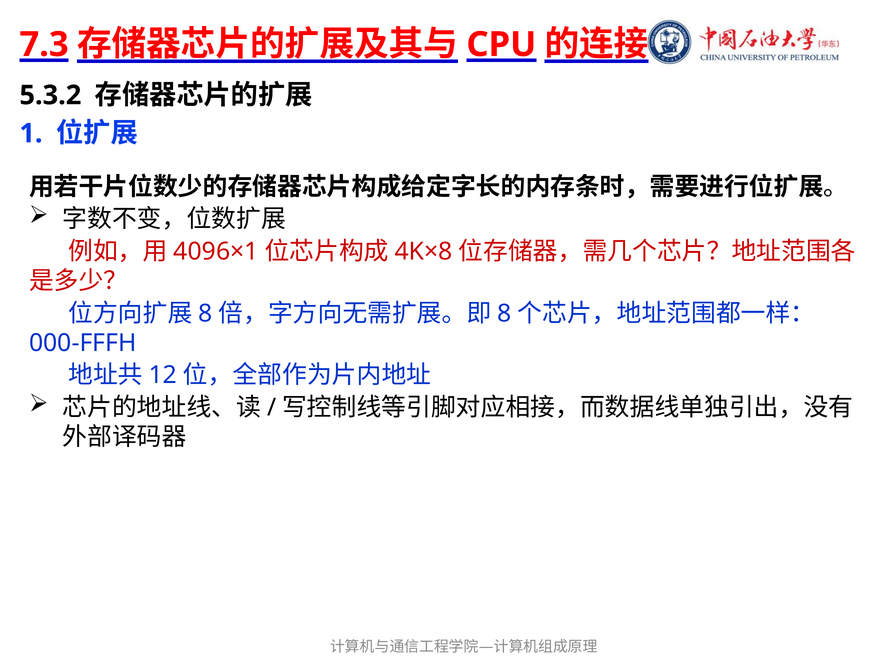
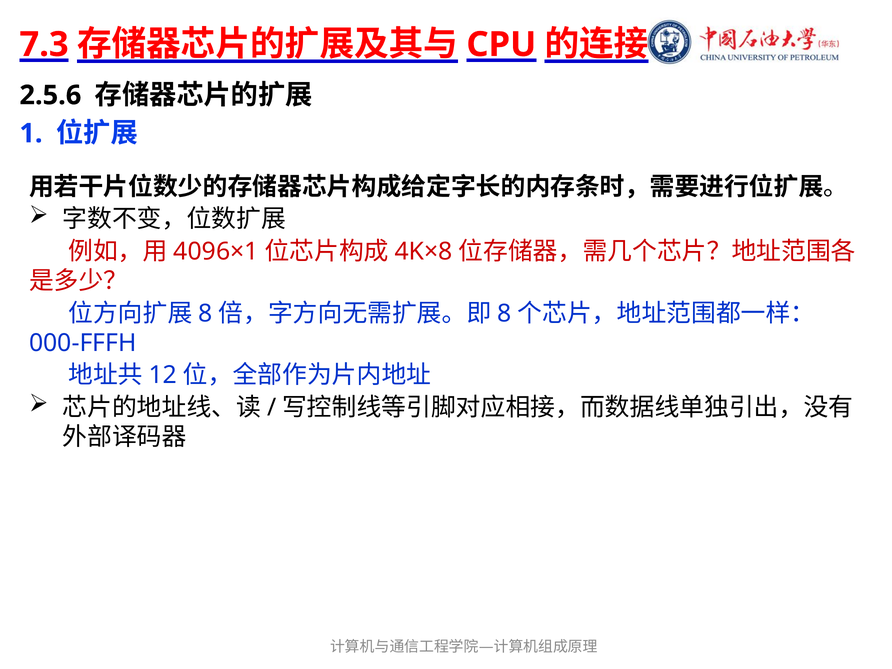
5.3.2: 5.3.2 -> 2.5.6
